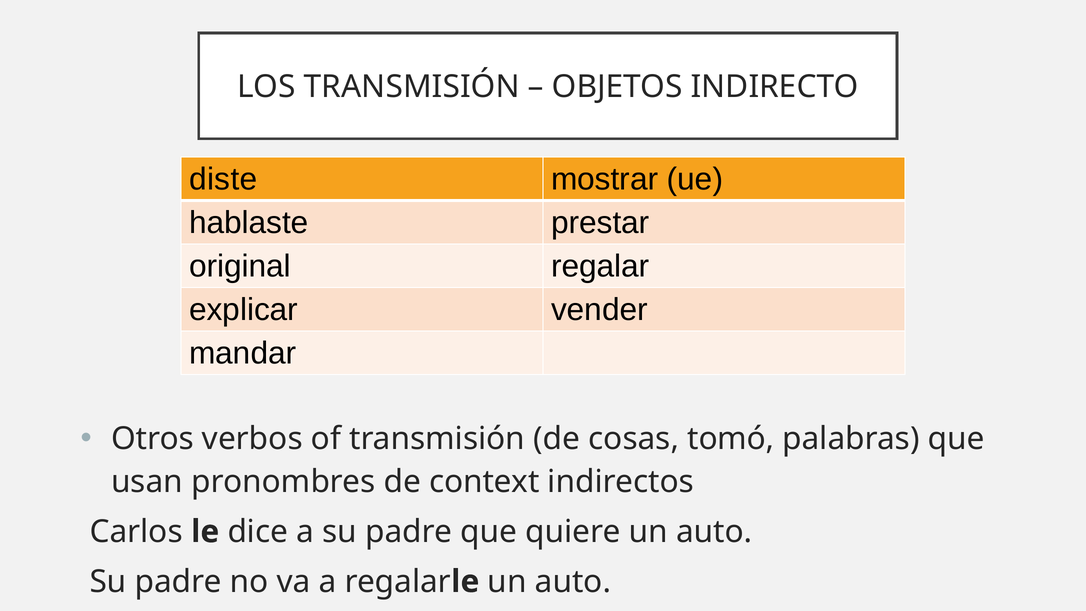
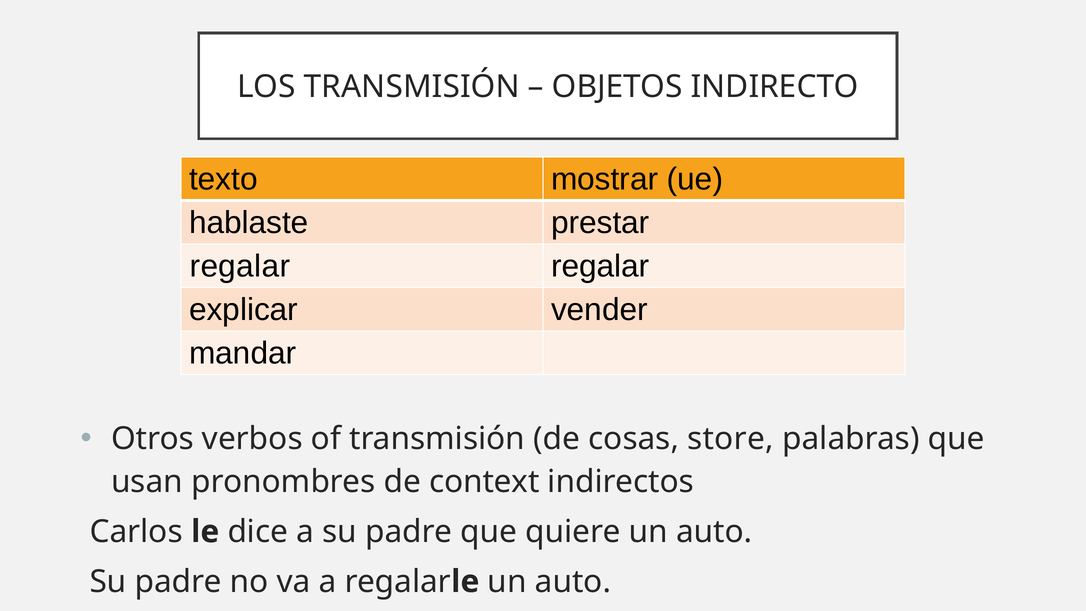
diste: diste -> texto
original at (240, 266): original -> regalar
tomó: tomó -> store
